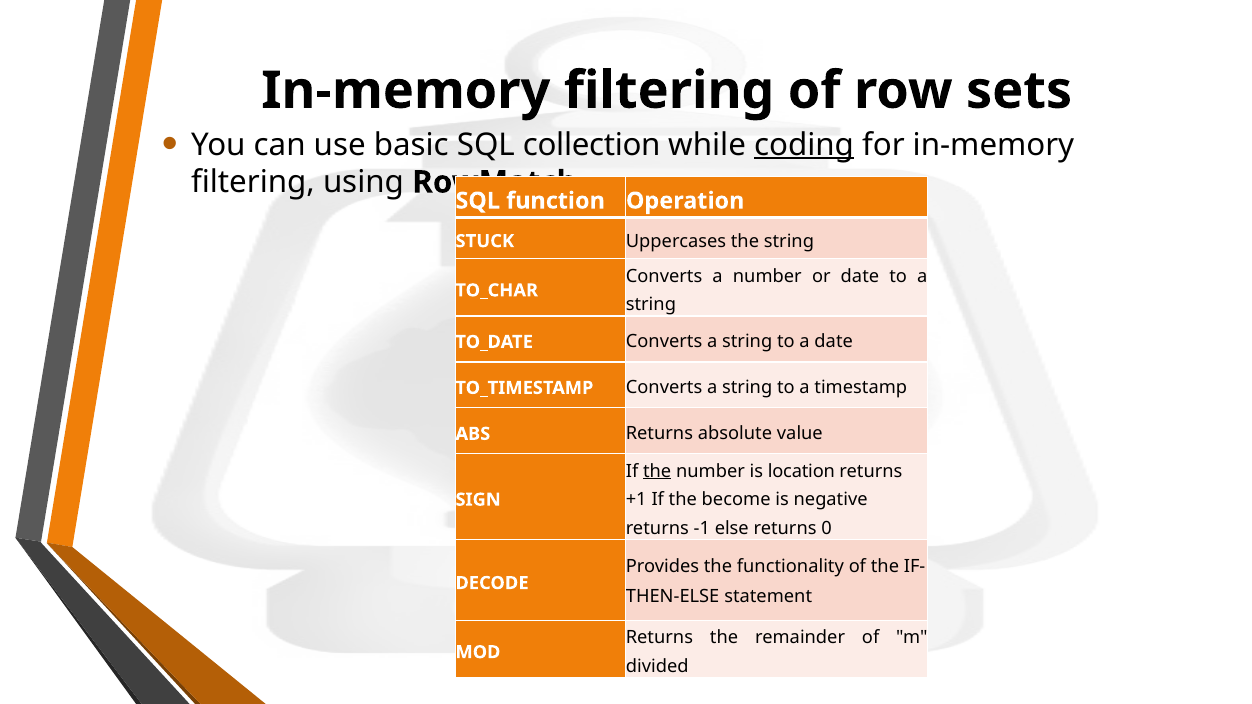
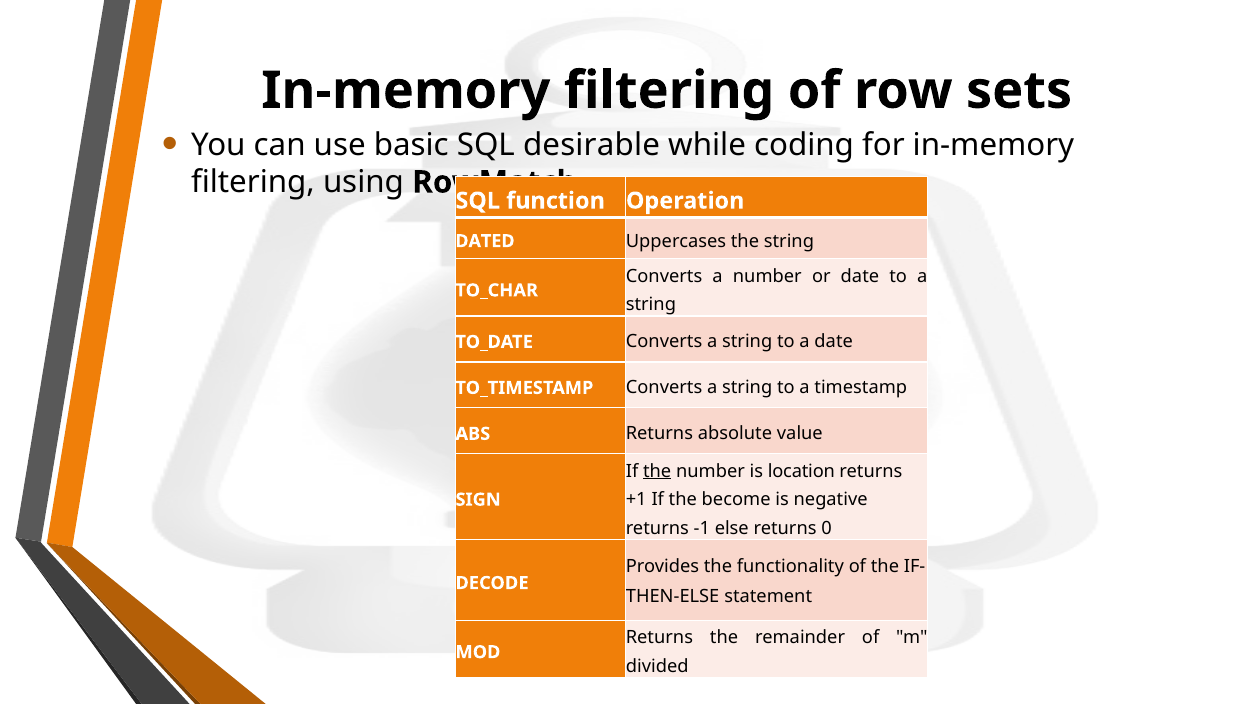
collection: collection -> desirable
coding underline: present -> none
STUCK: STUCK -> DATED
